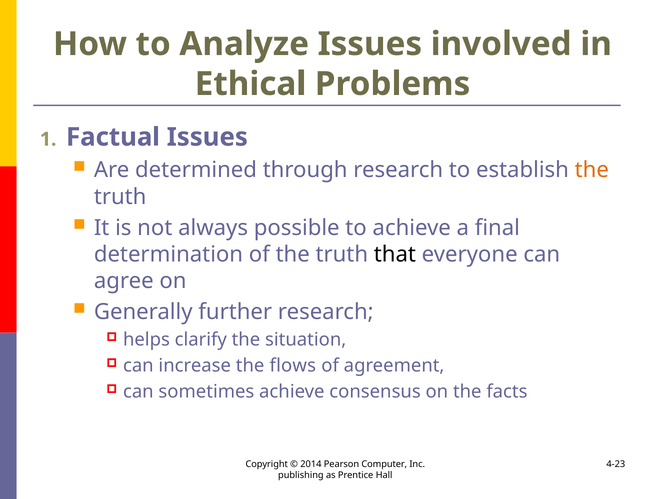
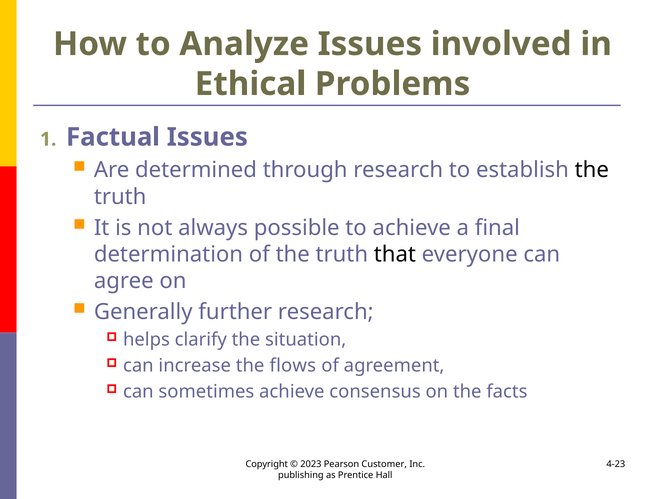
the at (592, 170) colour: orange -> black
2014: 2014 -> 2023
Computer: Computer -> Customer
